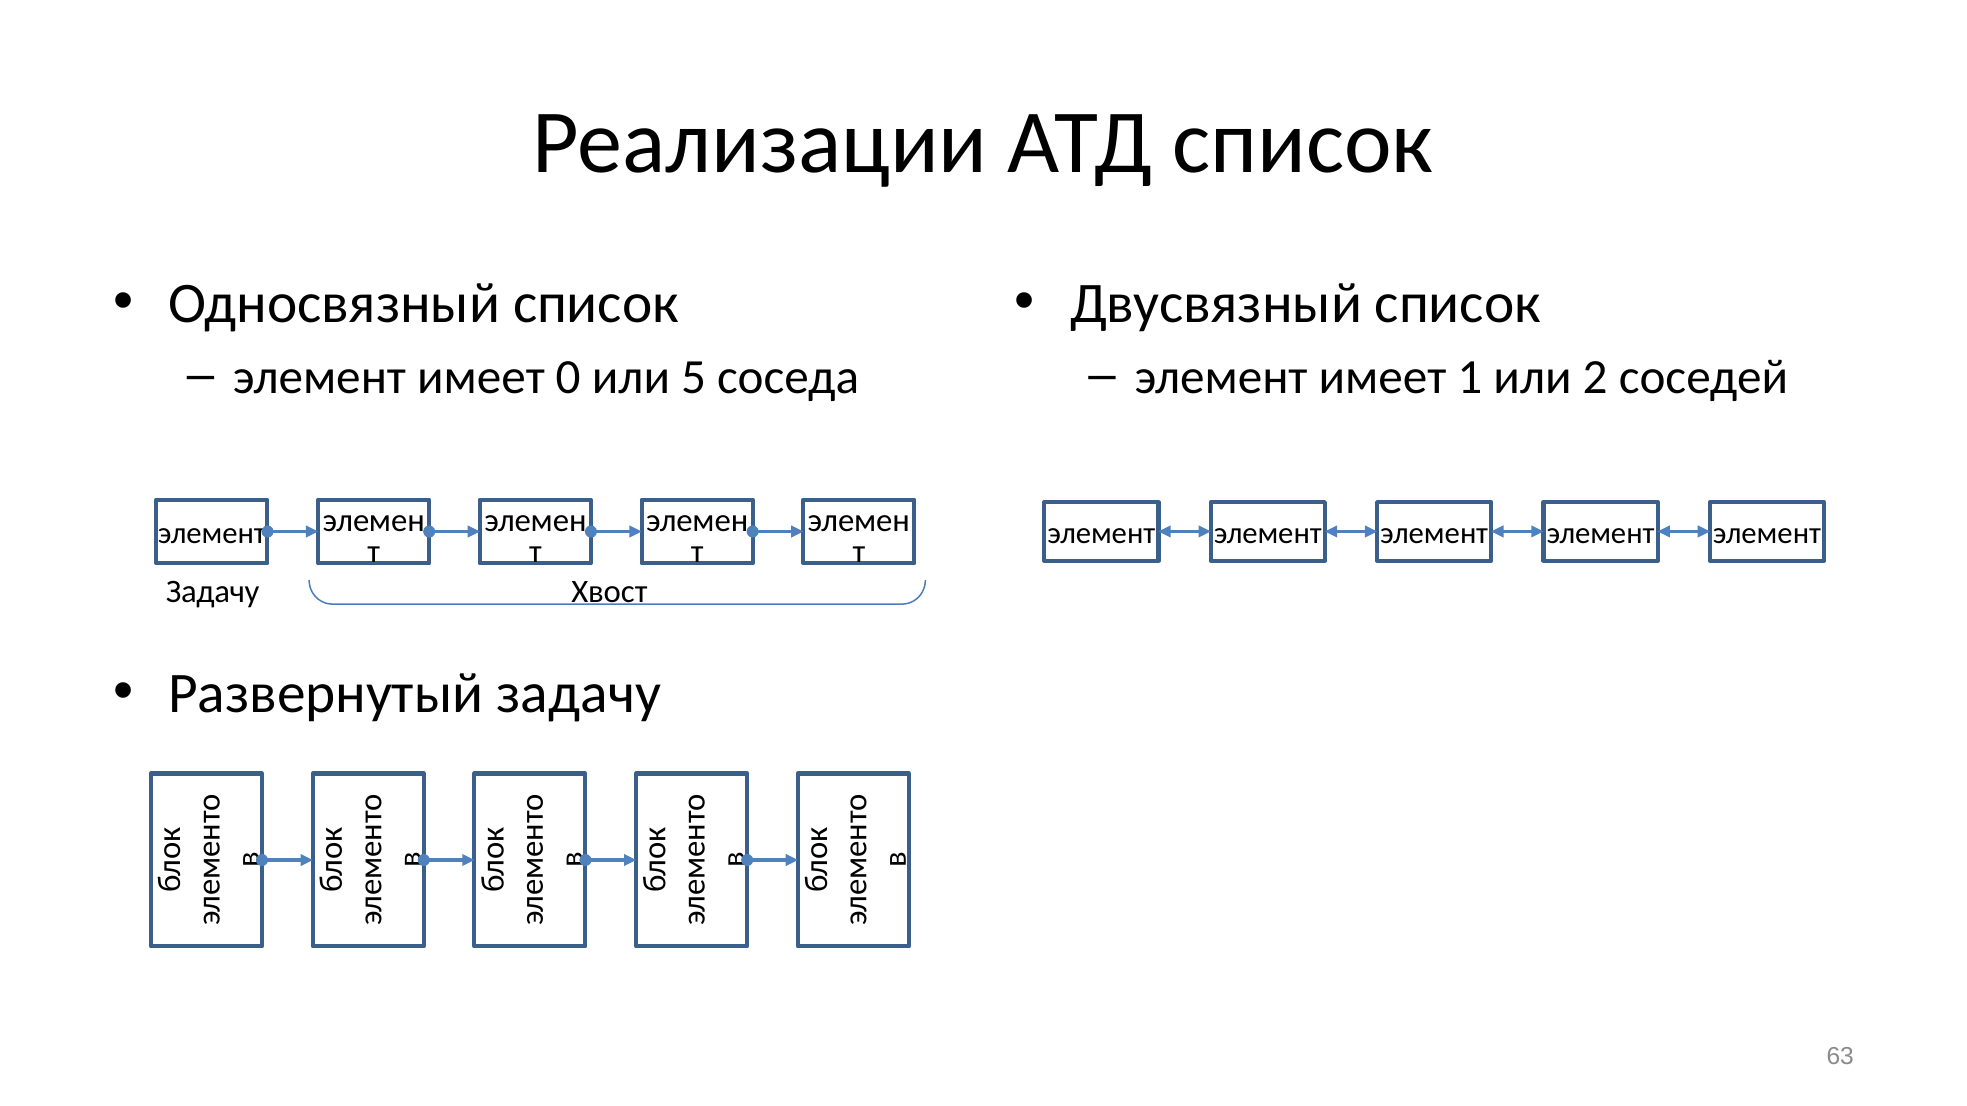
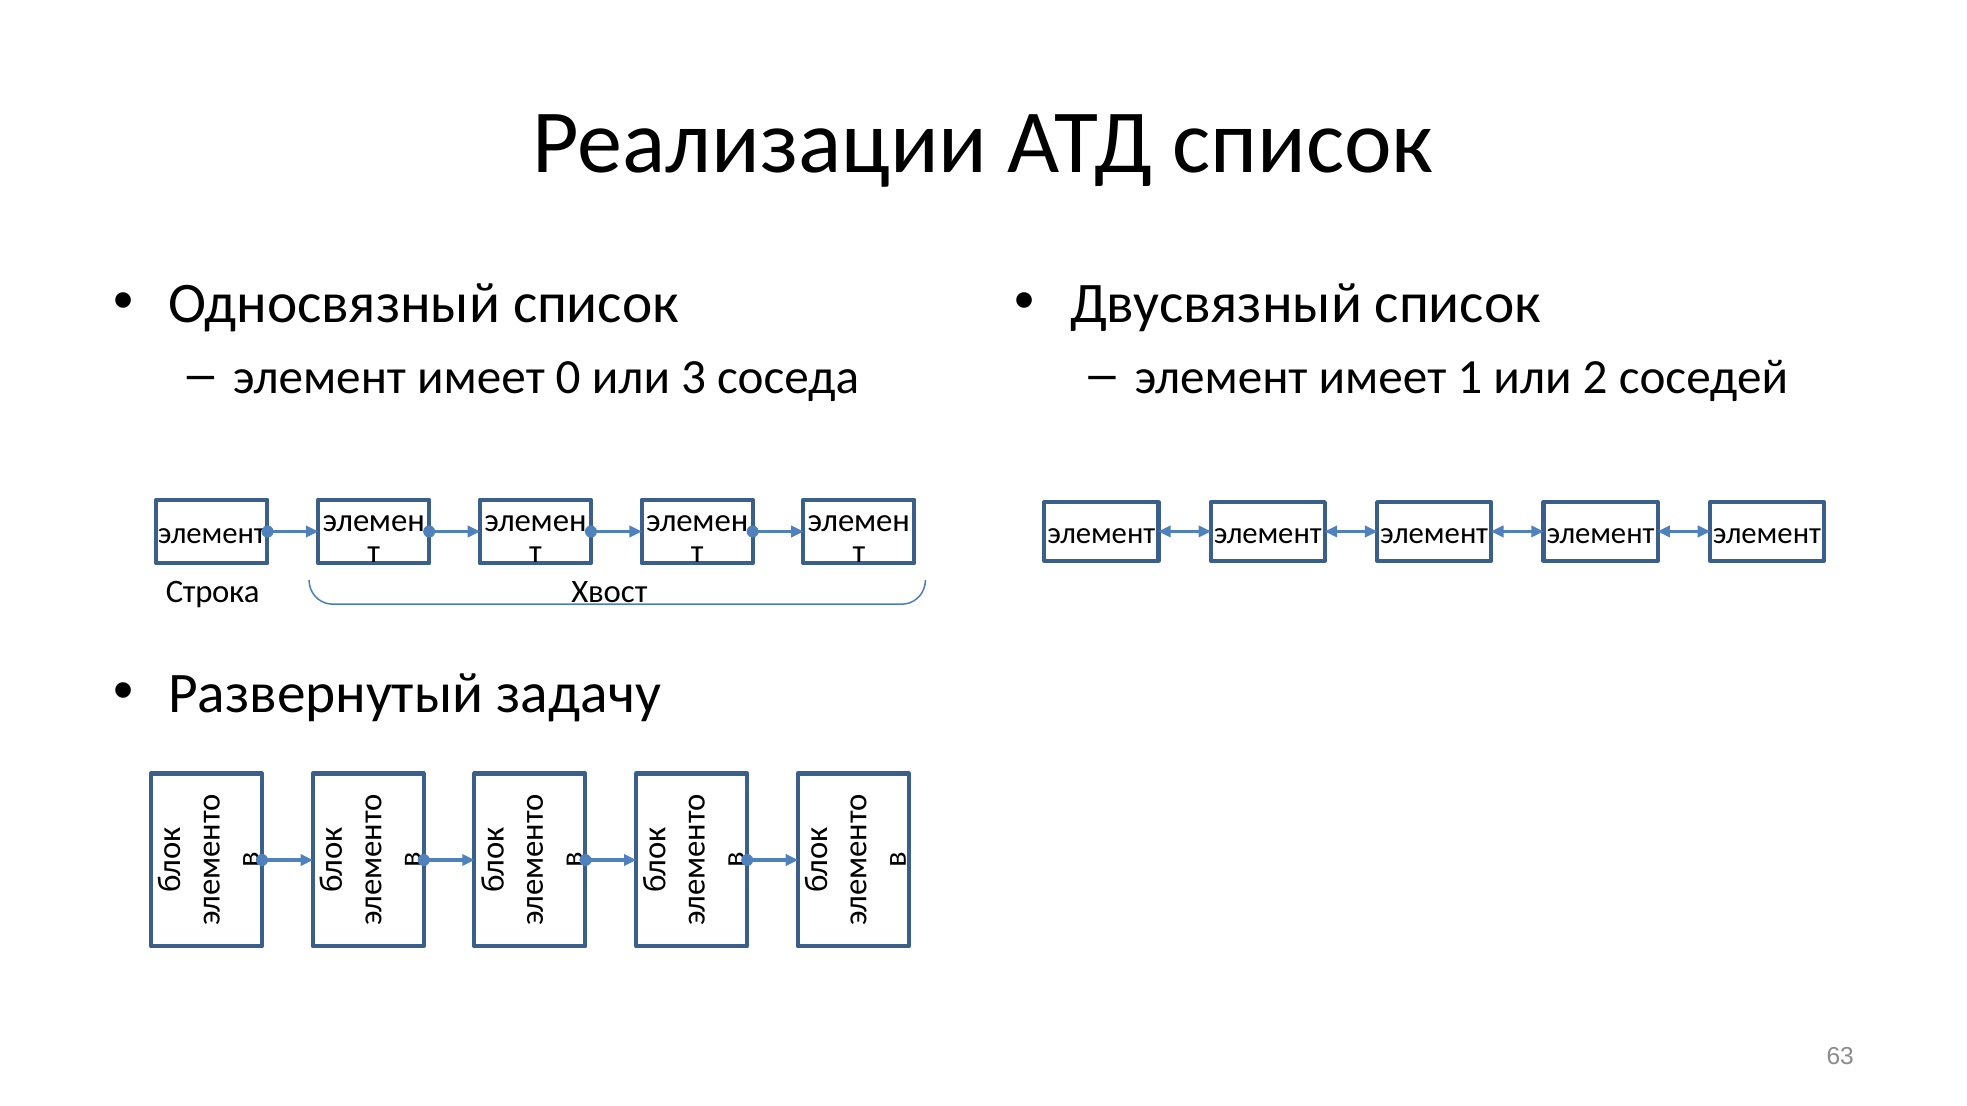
5: 5 -> 3
Задачу at (213, 592): Задачу -> Строка
